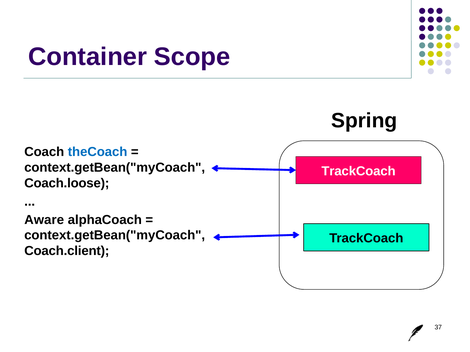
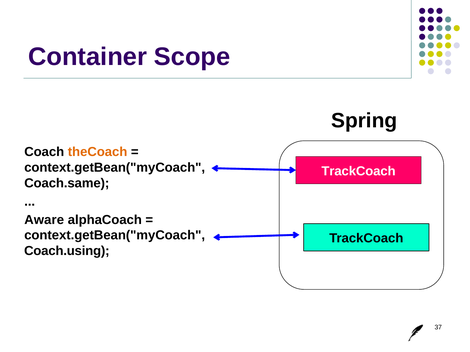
theCoach colour: blue -> orange
Coach.loose: Coach.loose -> Coach.same
Coach.client: Coach.client -> Coach.using
